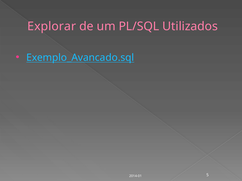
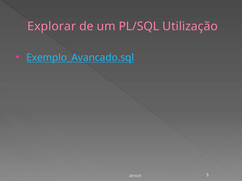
Utilizados: Utilizados -> Utilização
